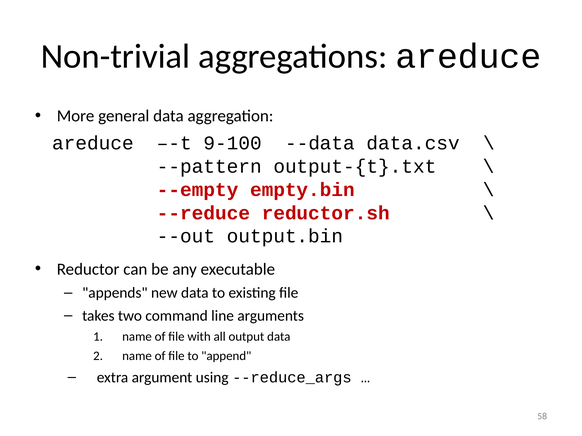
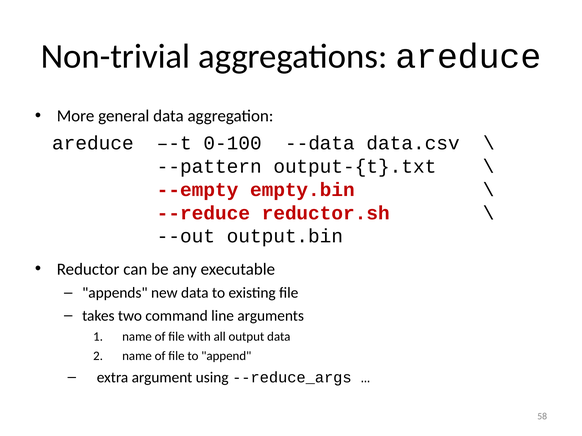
9-100: 9-100 -> 0-100
